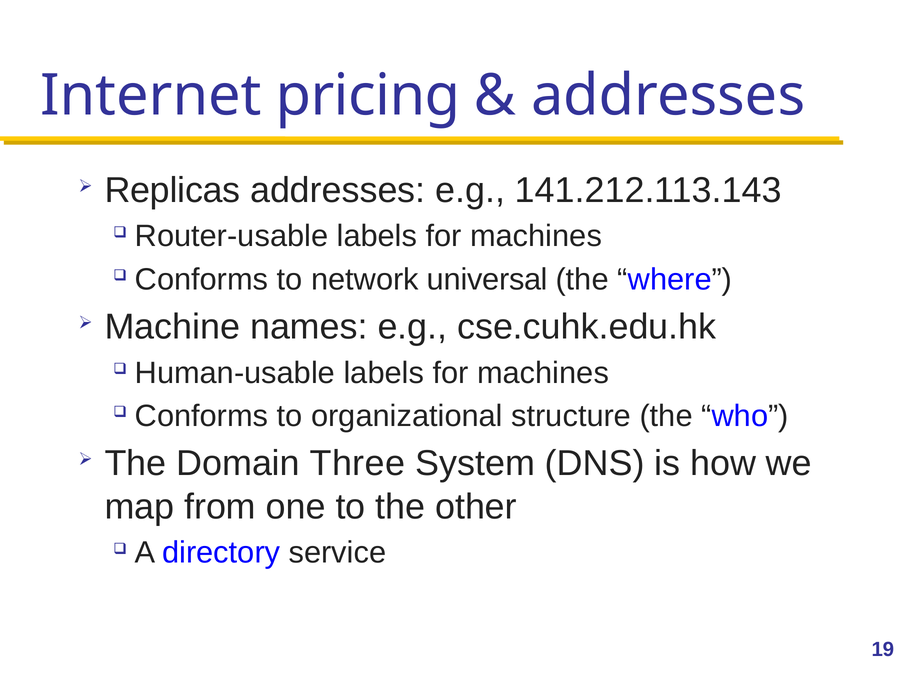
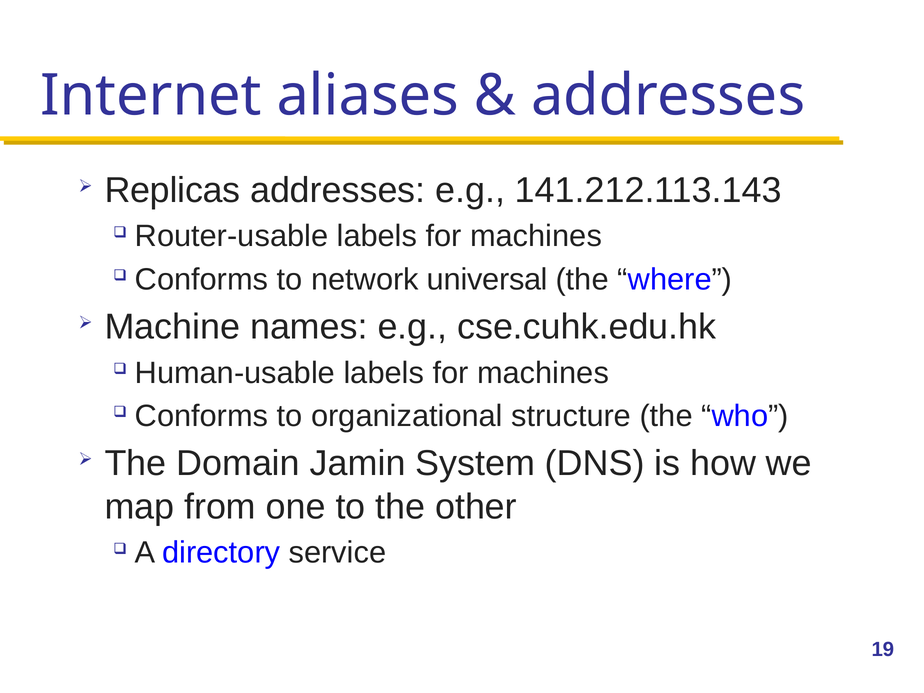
pricing: pricing -> aliases
Three: Three -> Jamin
